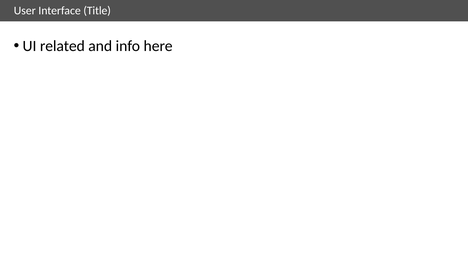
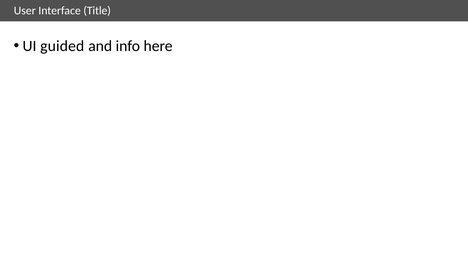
related: related -> guided
